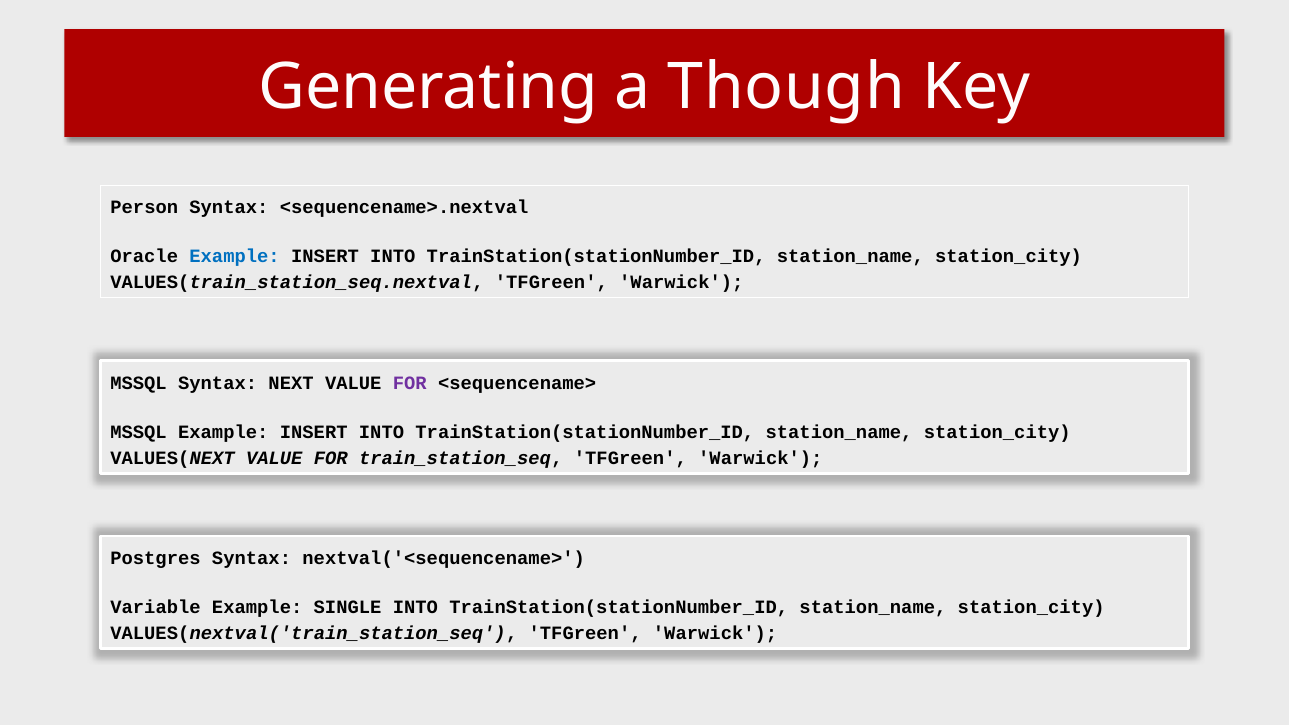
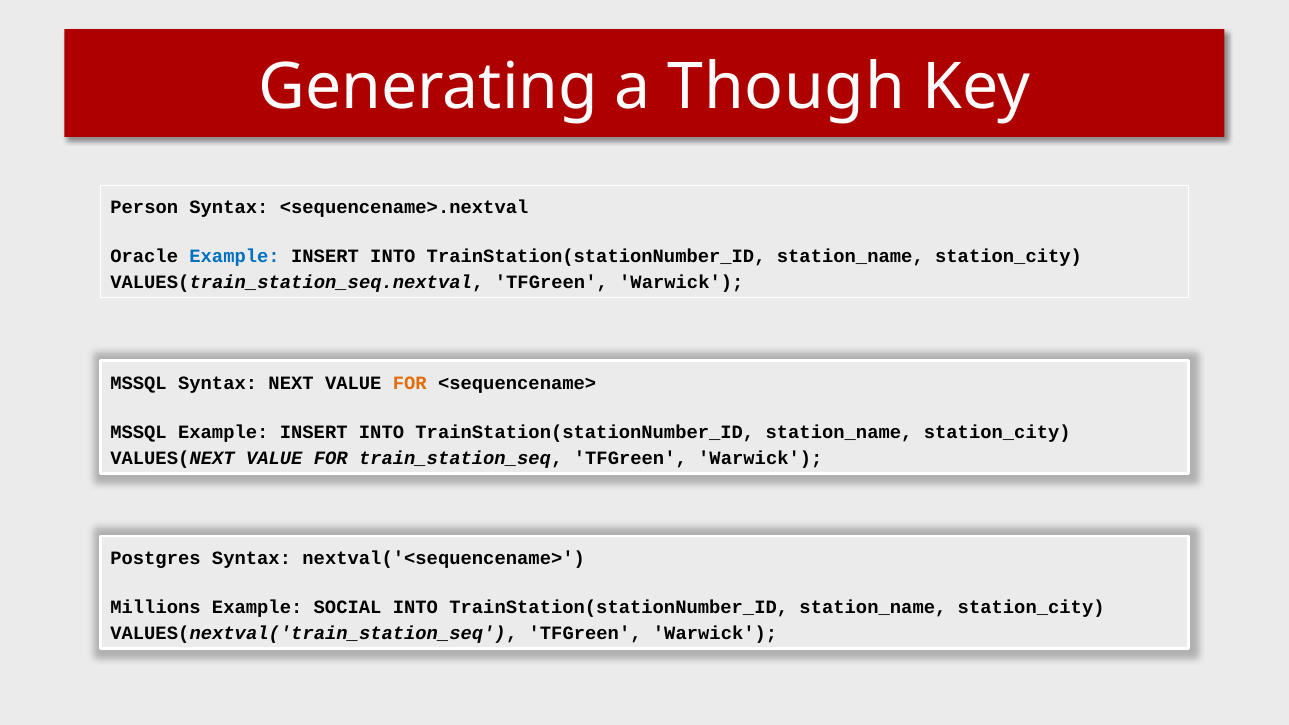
FOR at (410, 383) colour: purple -> orange
Variable: Variable -> Millions
SINGLE: SINGLE -> SOCIAL
